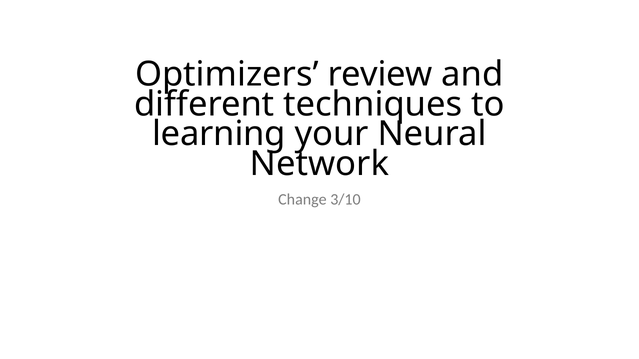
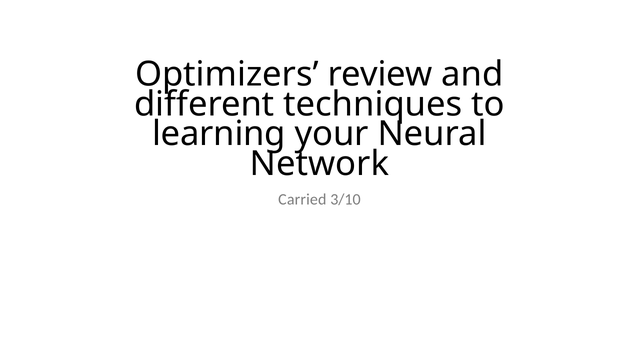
Change: Change -> Carried
